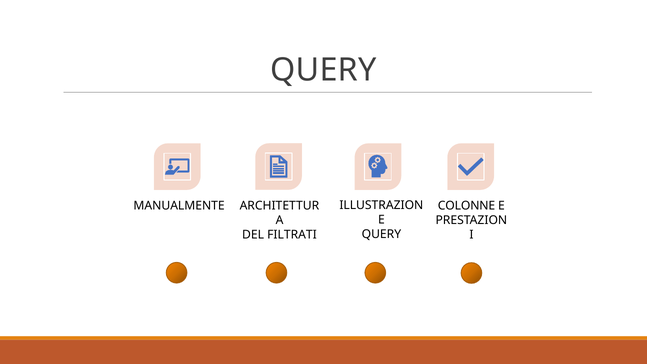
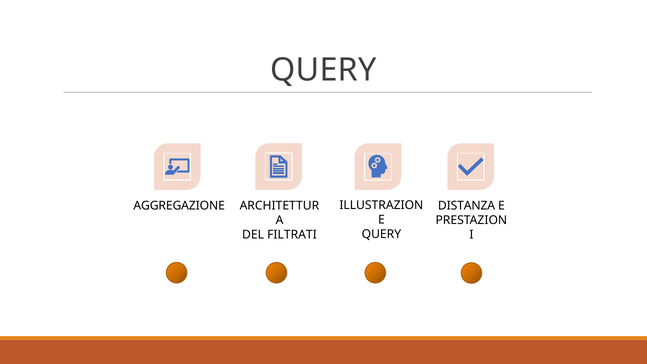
MANUALMENTE: MANUALMENTE -> AGGREGAZIONE
COLONNE: COLONNE -> DISTANZA
